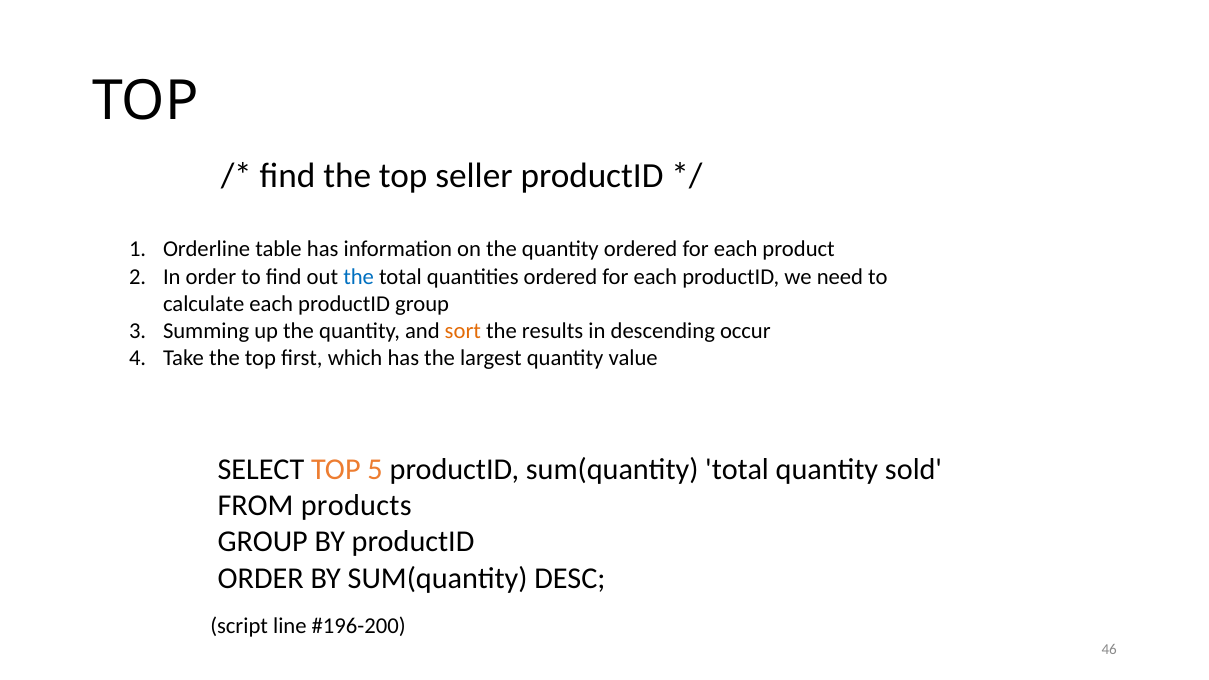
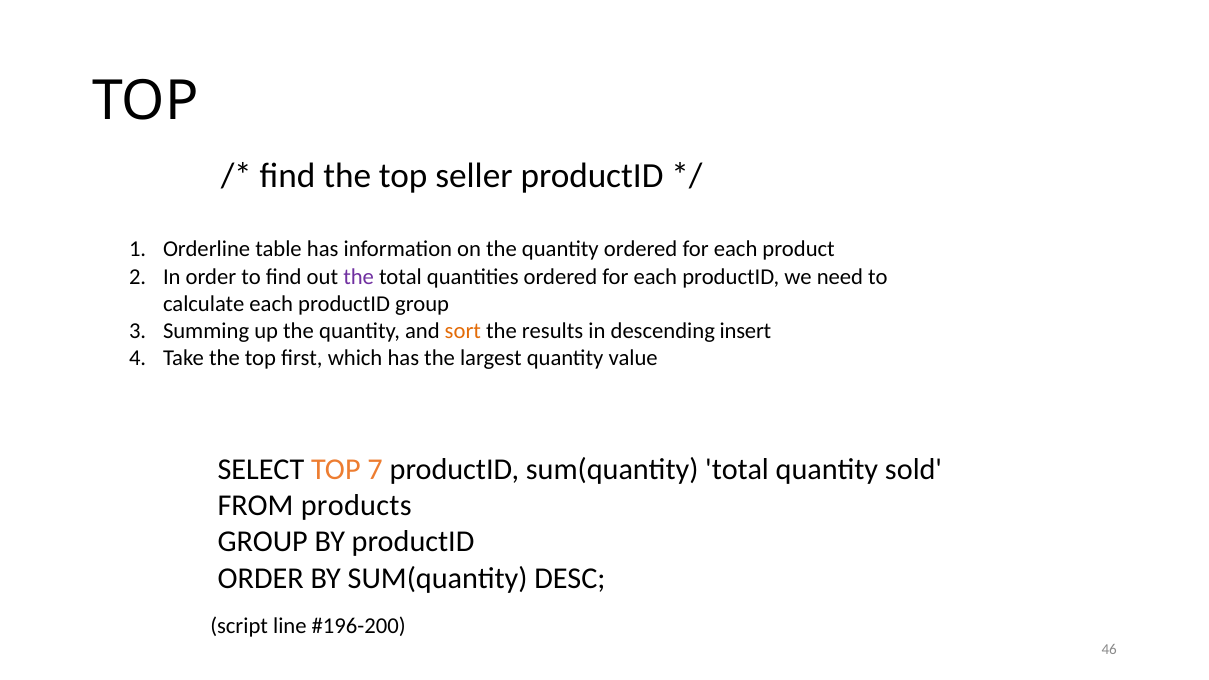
the at (359, 277) colour: blue -> purple
occur: occur -> insert
5: 5 -> 7
